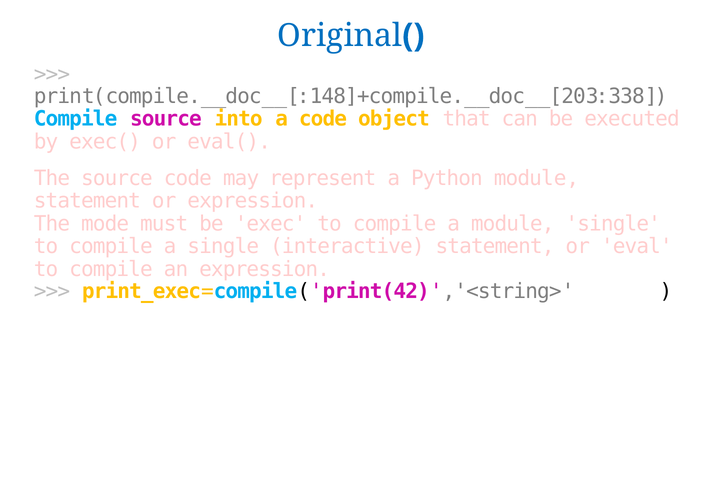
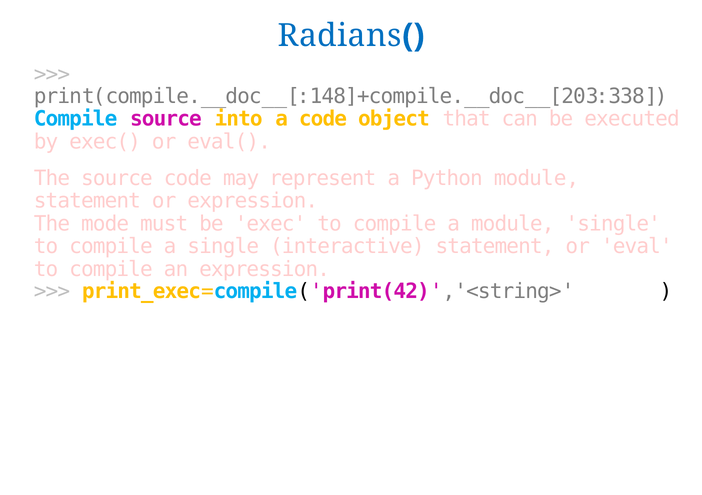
Original: Original -> Radians
